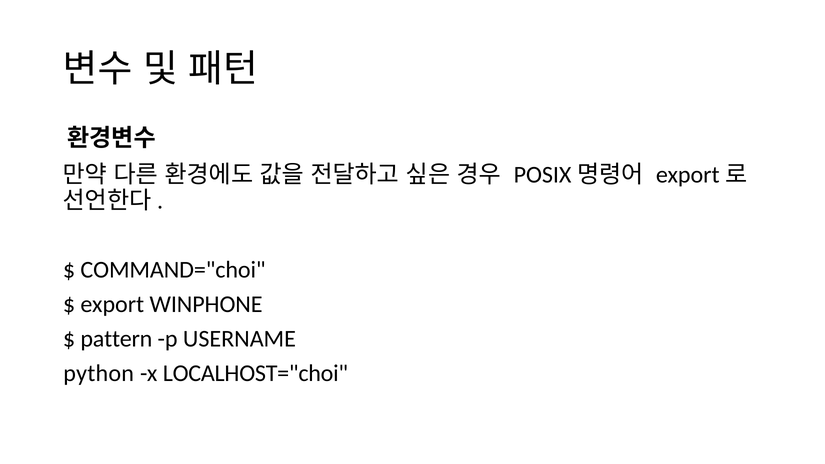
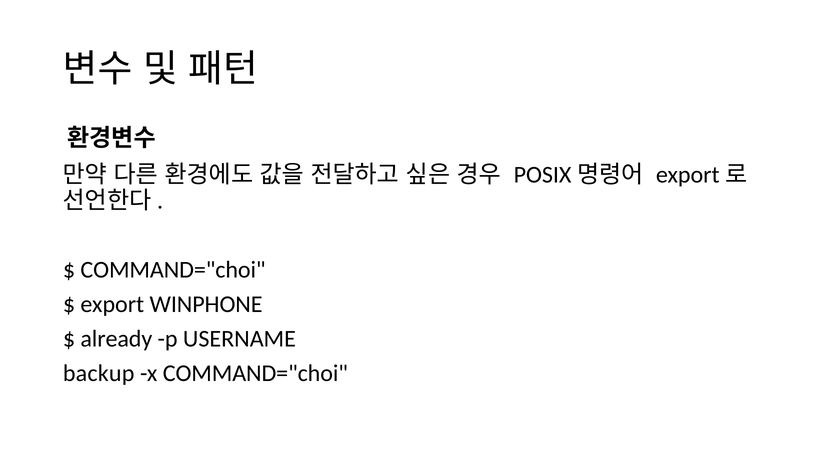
pattern: pattern -> already
python: python -> backup
x LOCALHOST="choi: LOCALHOST="choi -> COMMAND="choi
